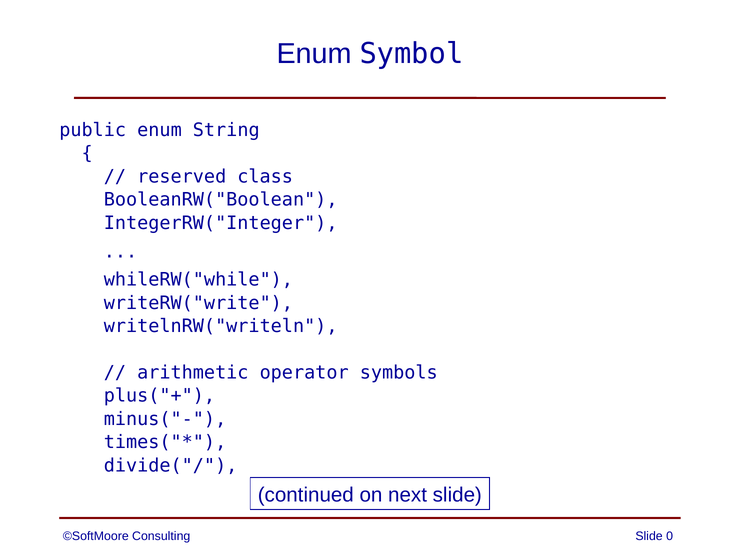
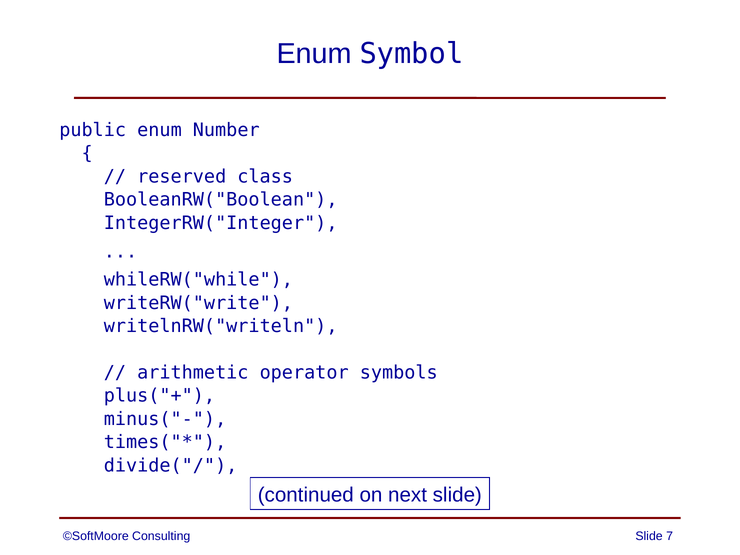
String: String -> Number
0: 0 -> 7
